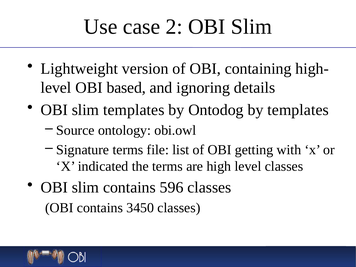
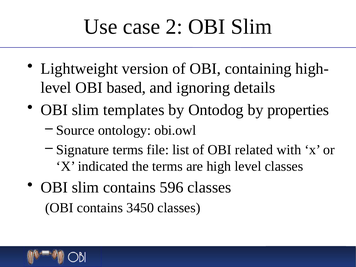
by templates: templates -> properties
getting: getting -> related
